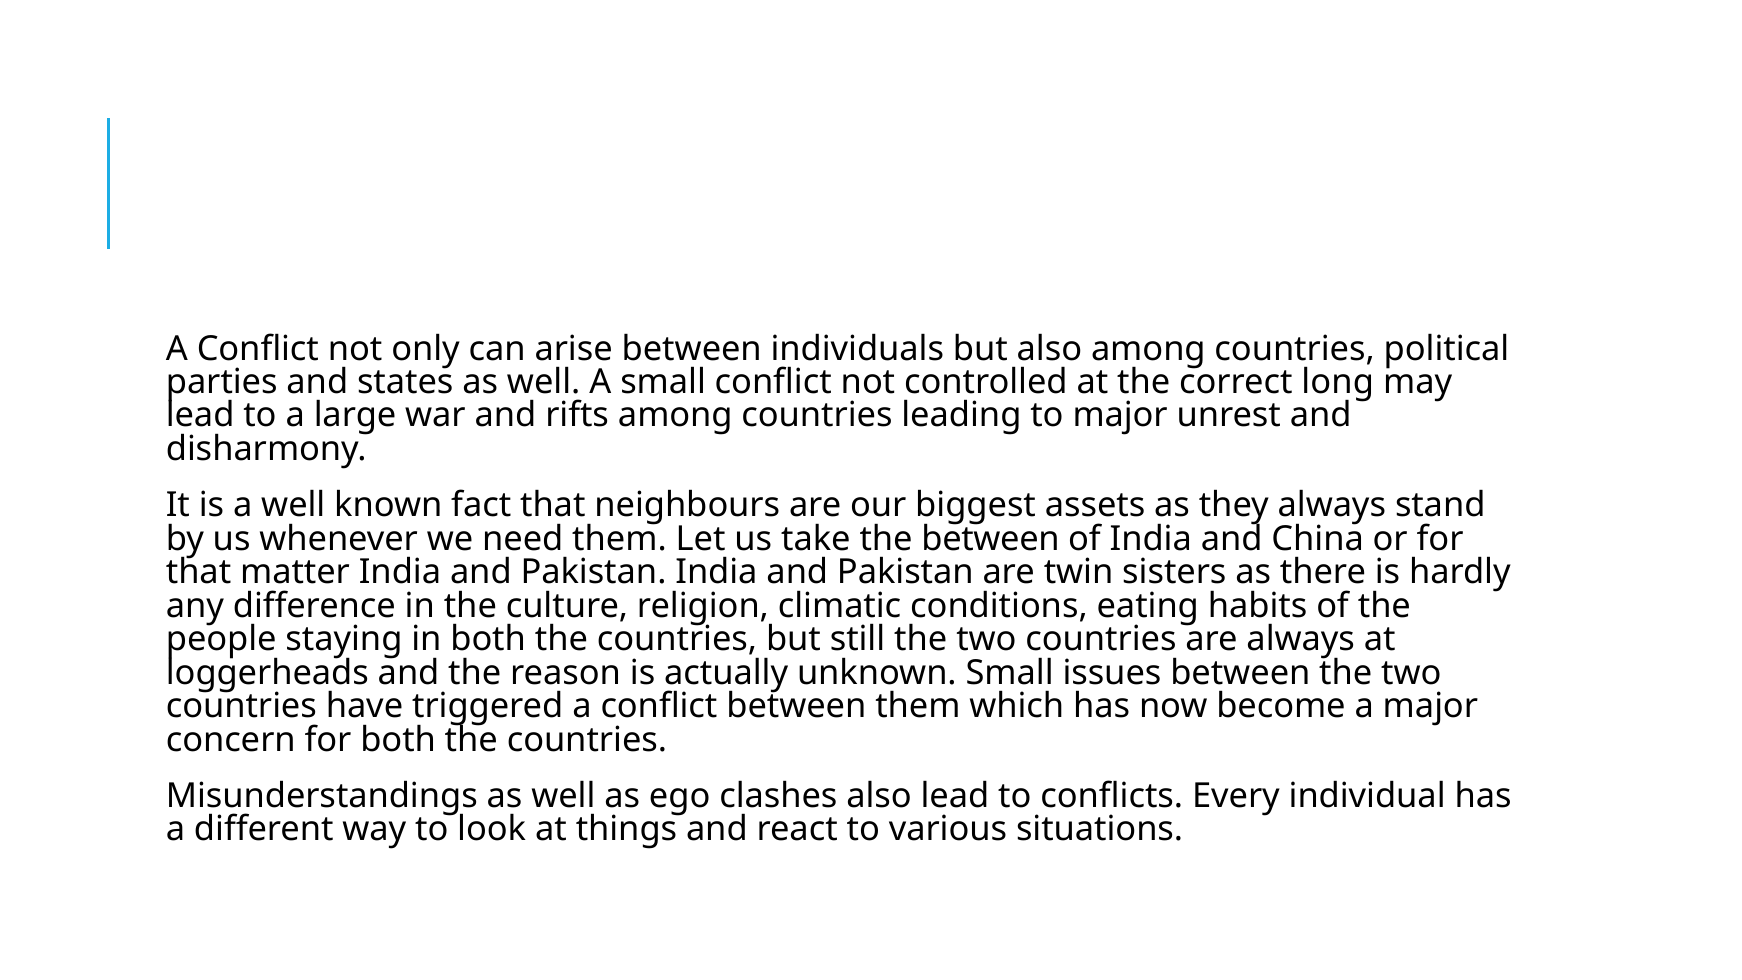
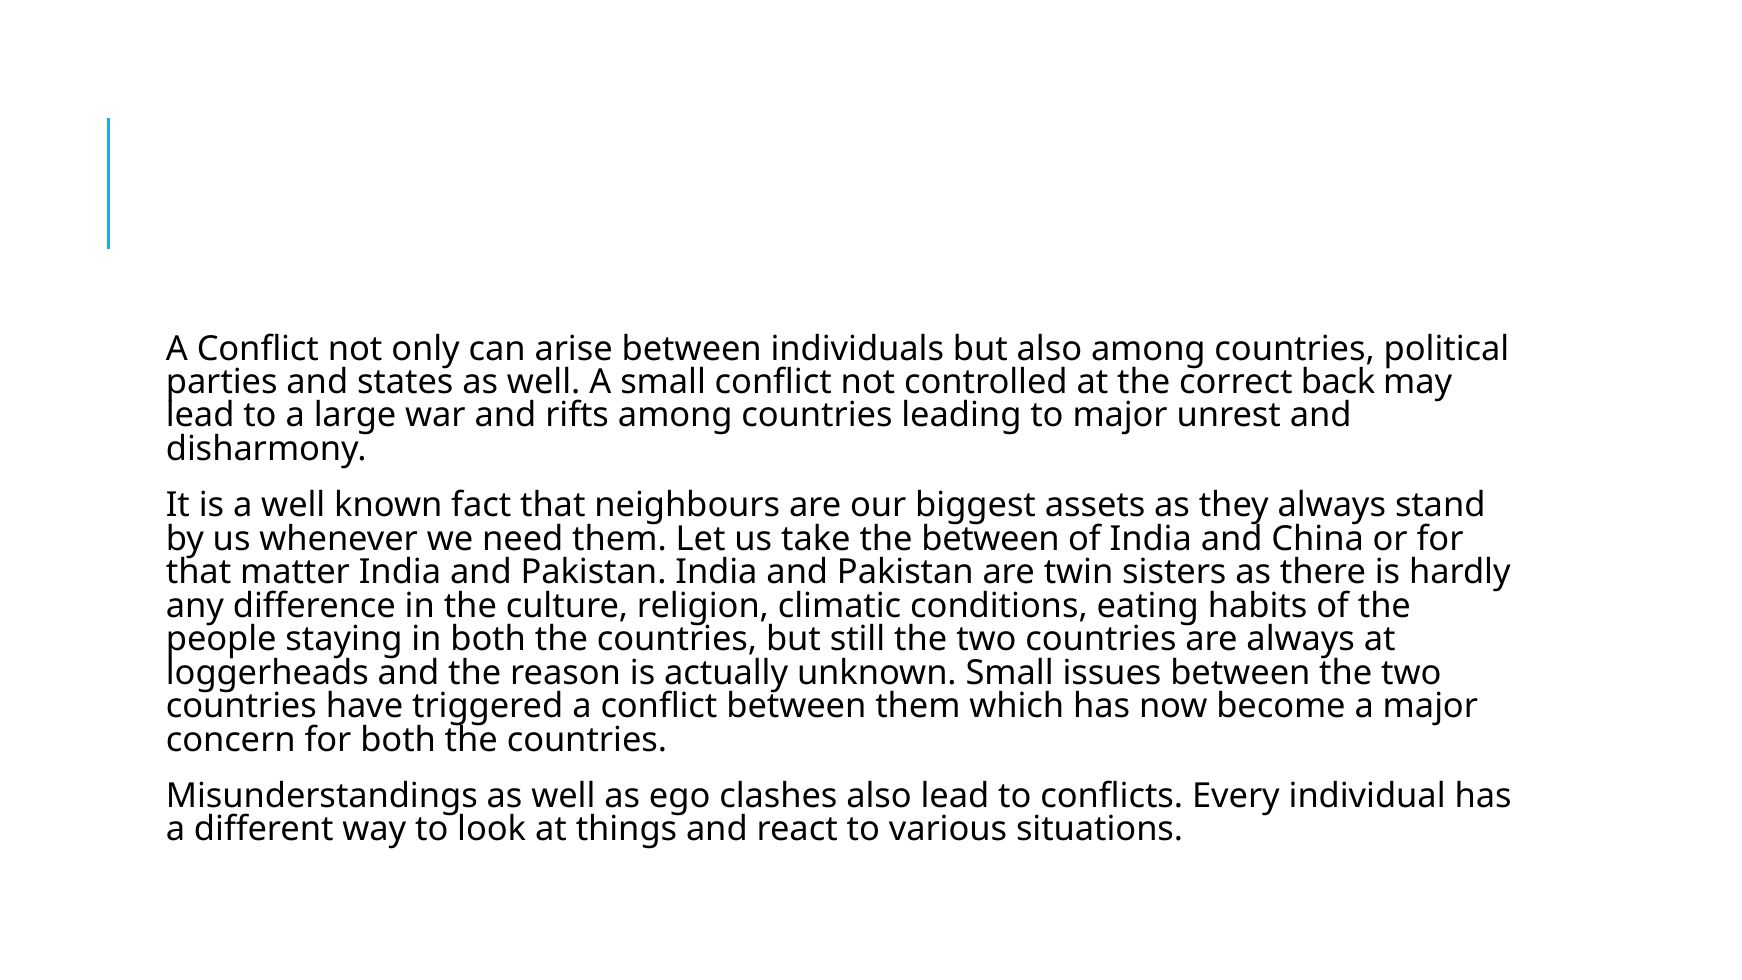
long: long -> back
